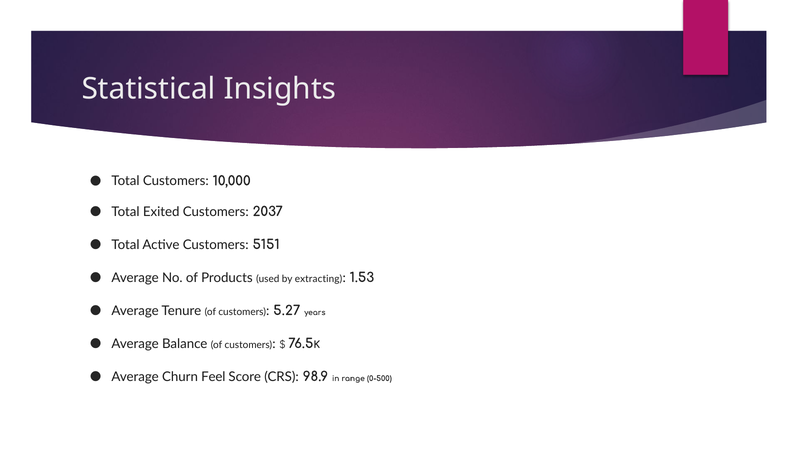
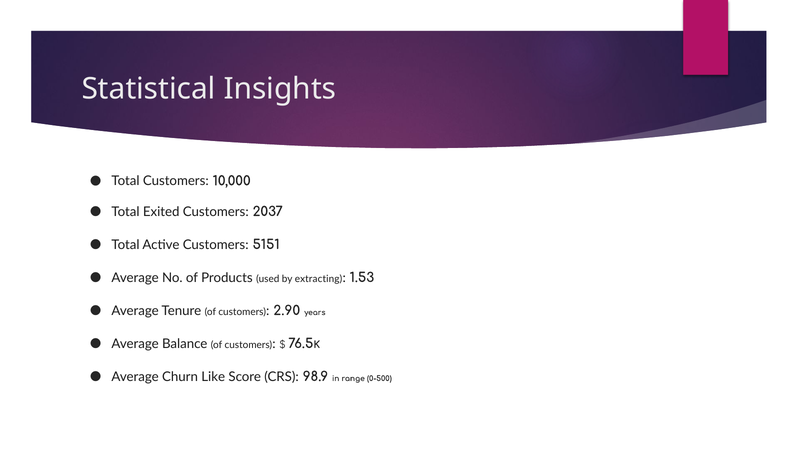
5.27: 5.27 -> 2.90
Feel: Feel -> Like
